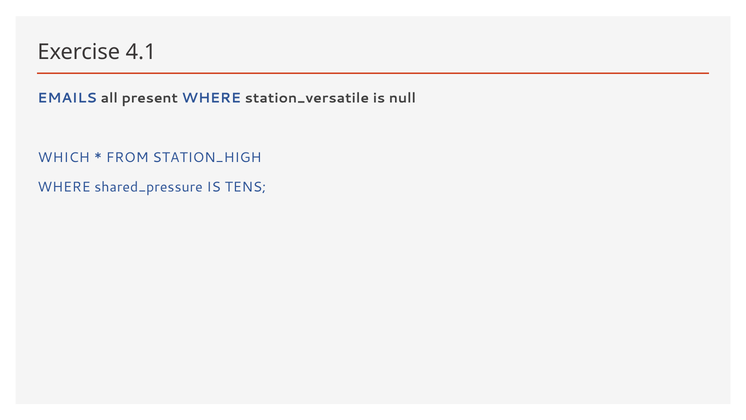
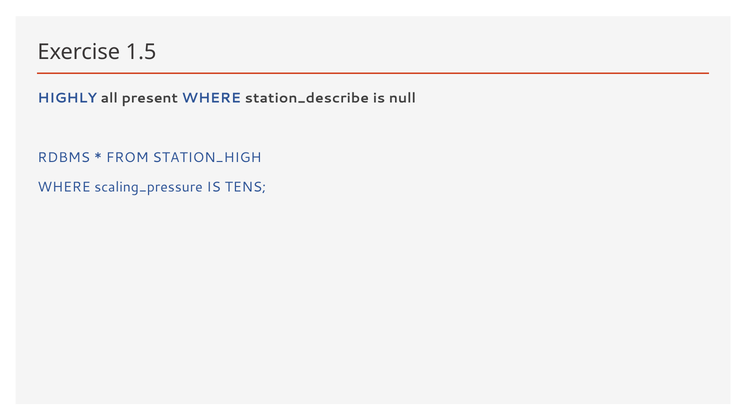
4.1: 4.1 -> 1.5
EMAILS: EMAILS -> HIGHLY
station_versatile: station_versatile -> station_describe
WHICH: WHICH -> RDBMS
shared_pressure: shared_pressure -> scaling_pressure
